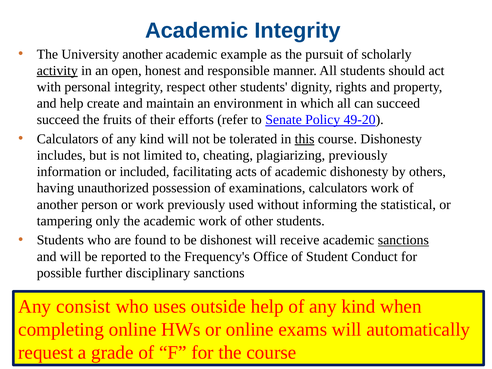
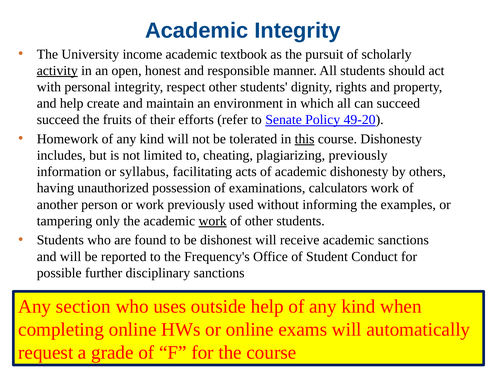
University another: another -> income
example: example -> textbook
Calculators at (68, 139): Calculators -> Homework
included: included -> syllabus
statistical: statistical -> examples
work at (213, 221) underline: none -> present
sanctions at (403, 240) underline: present -> none
consist: consist -> section
